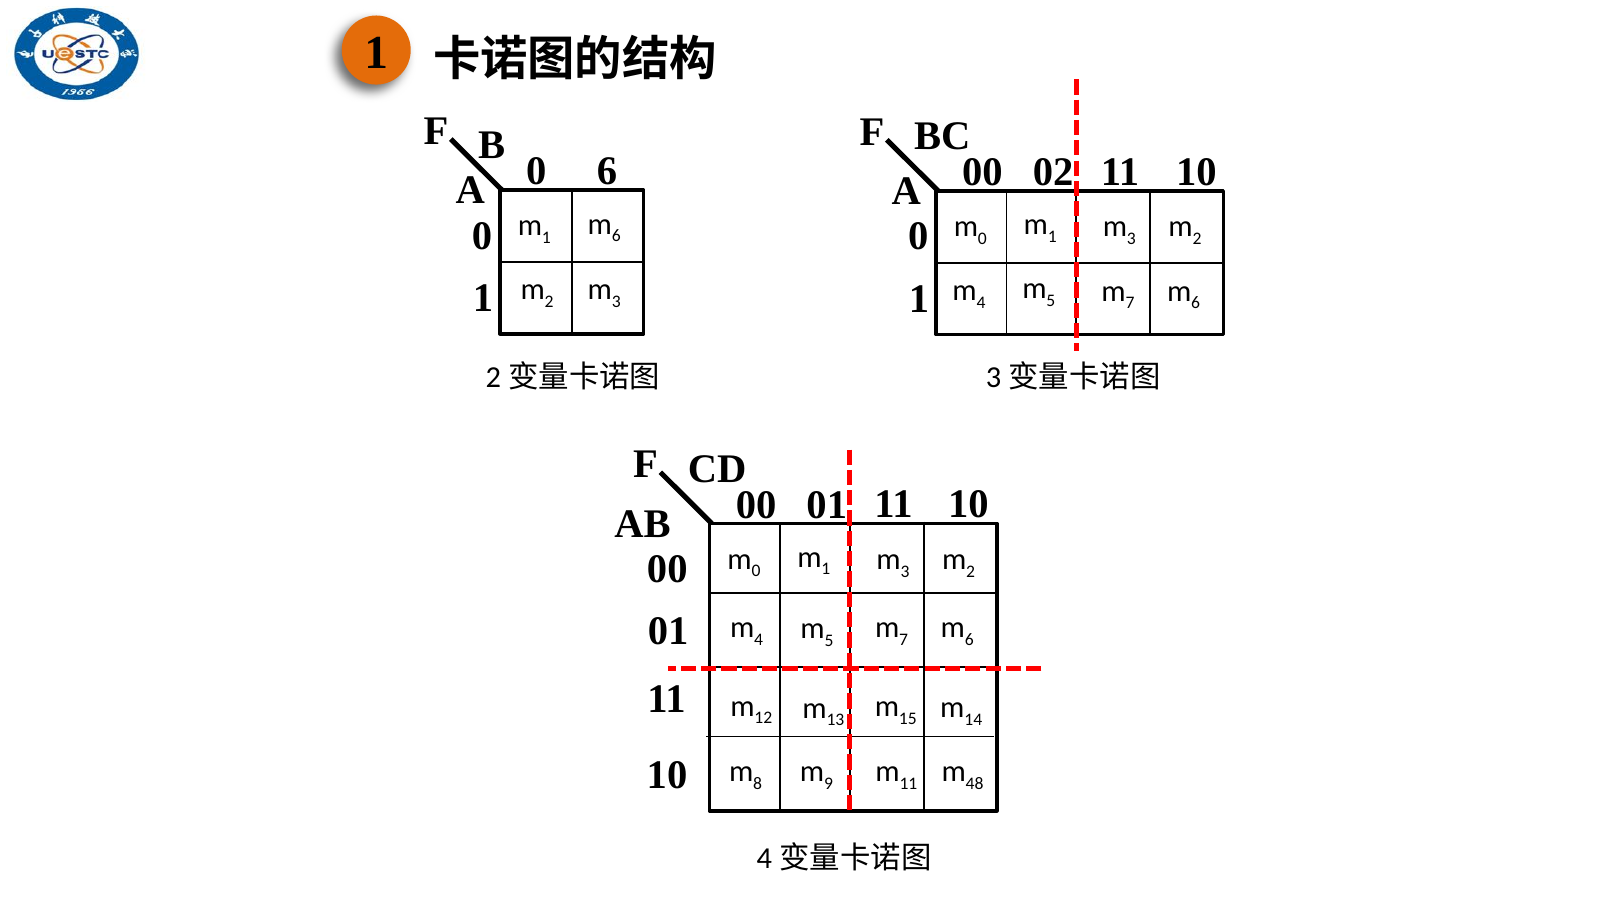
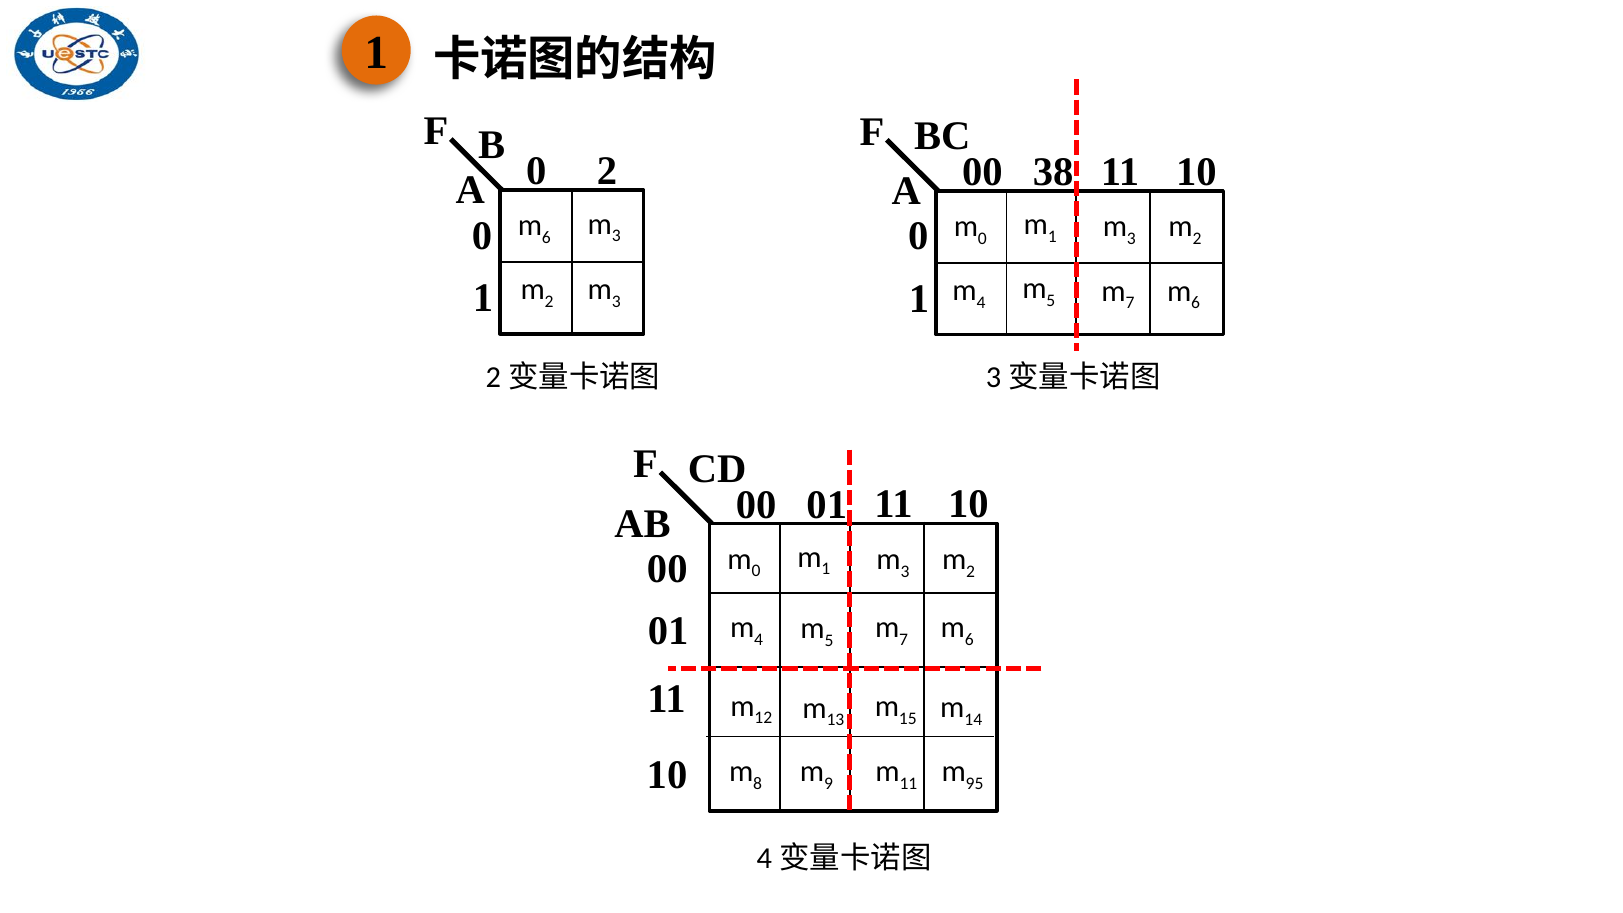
0 6: 6 -> 2
02: 02 -> 38
1 at (546, 238): 1 -> 6
6 at (616, 236): 6 -> 3
48: 48 -> 95
